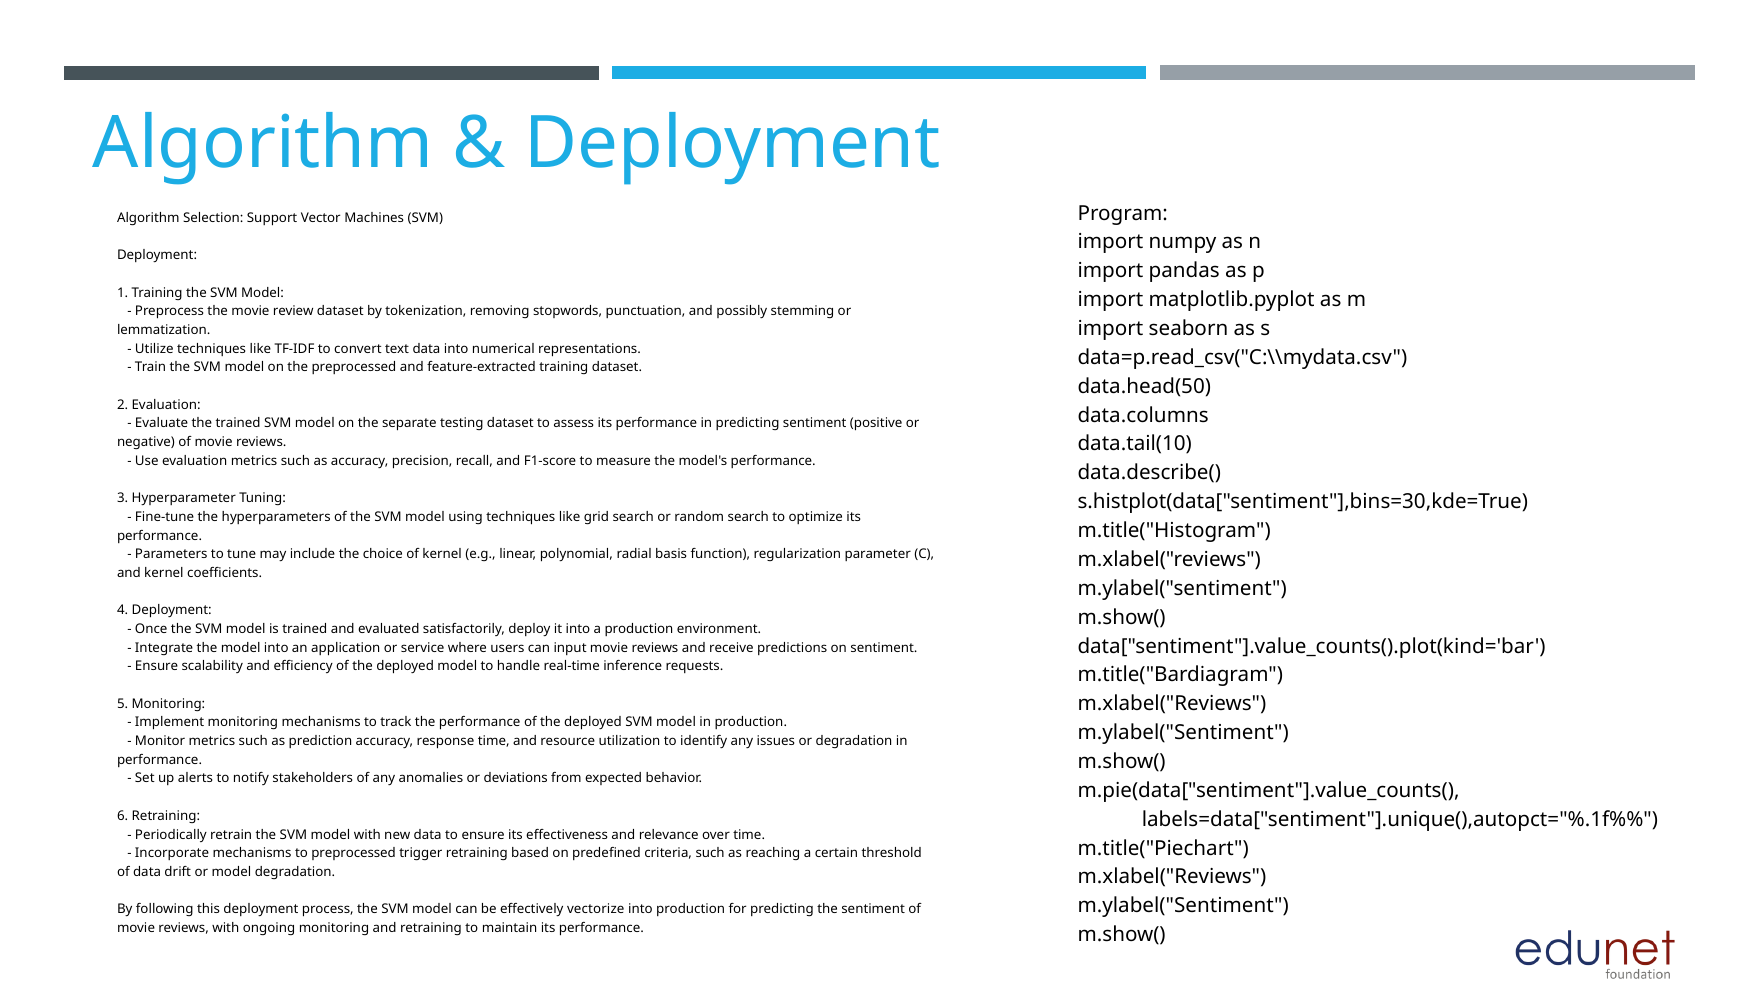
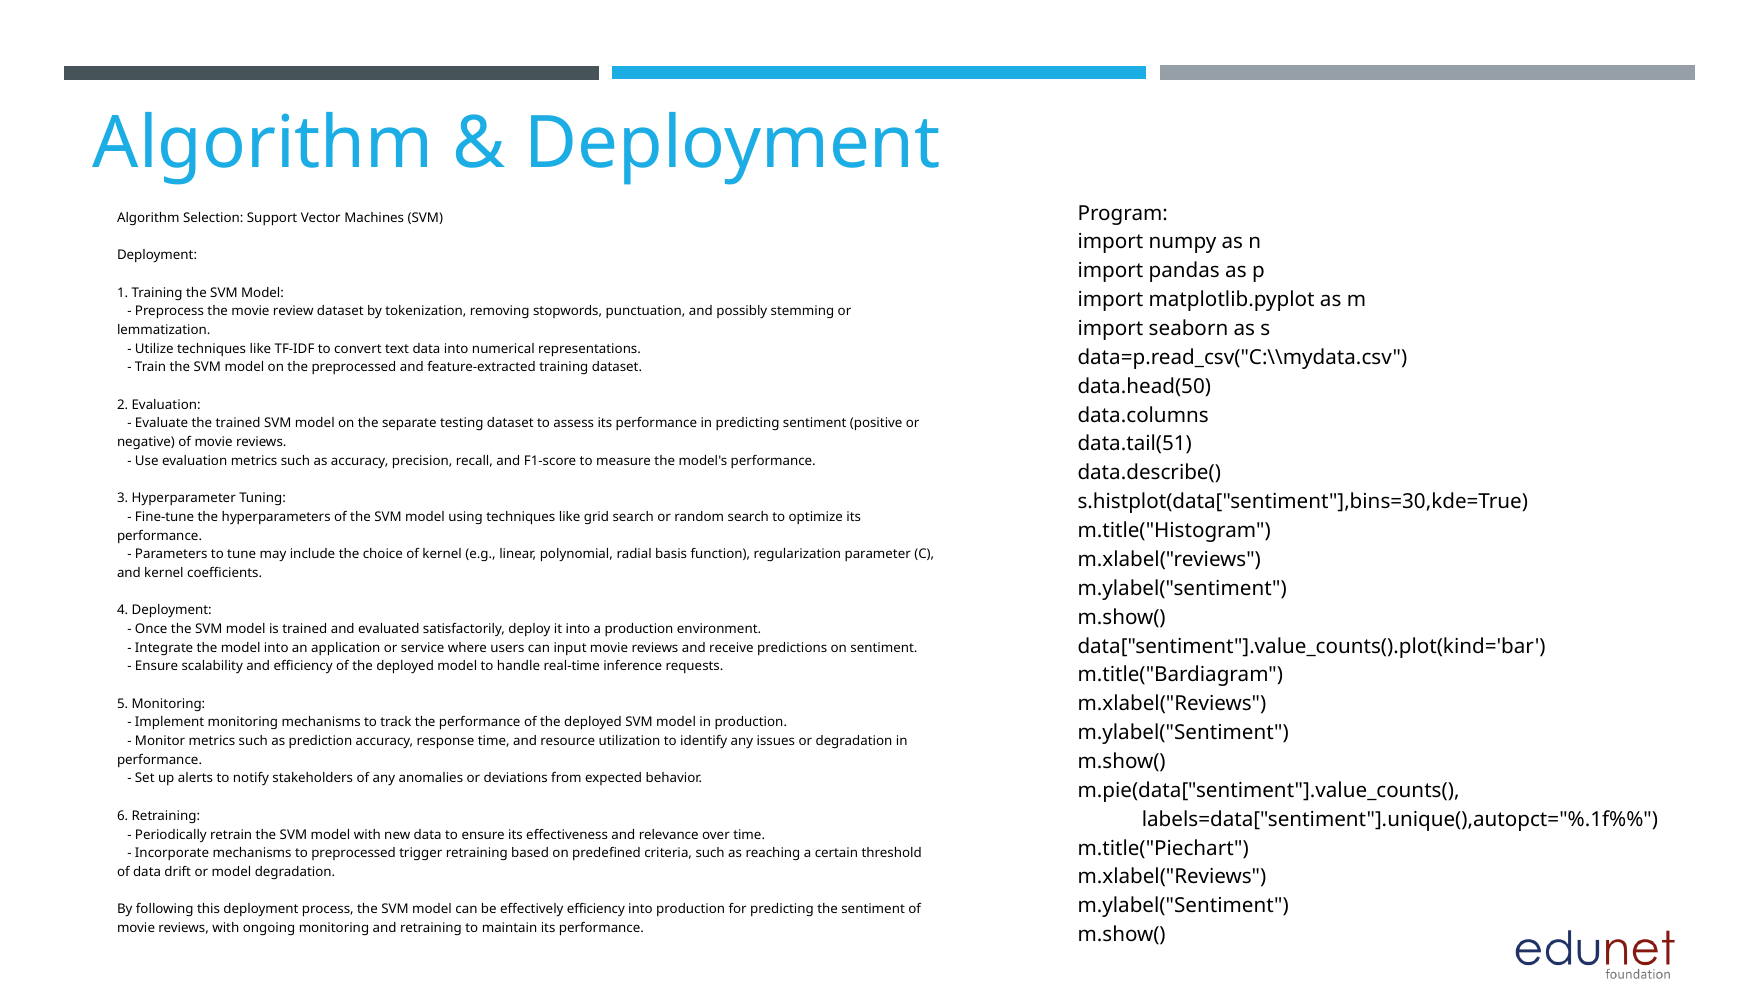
data.tail(10: data.tail(10 -> data.tail(51
effectively vectorize: vectorize -> efficiency
